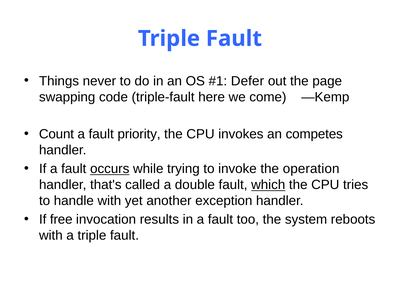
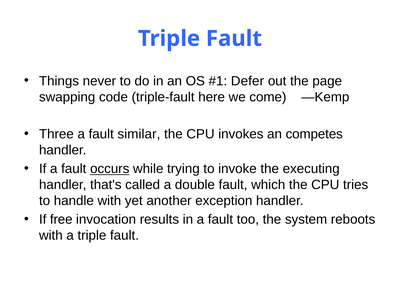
Count: Count -> Three
priority: priority -> similar
operation: operation -> executing
which underline: present -> none
